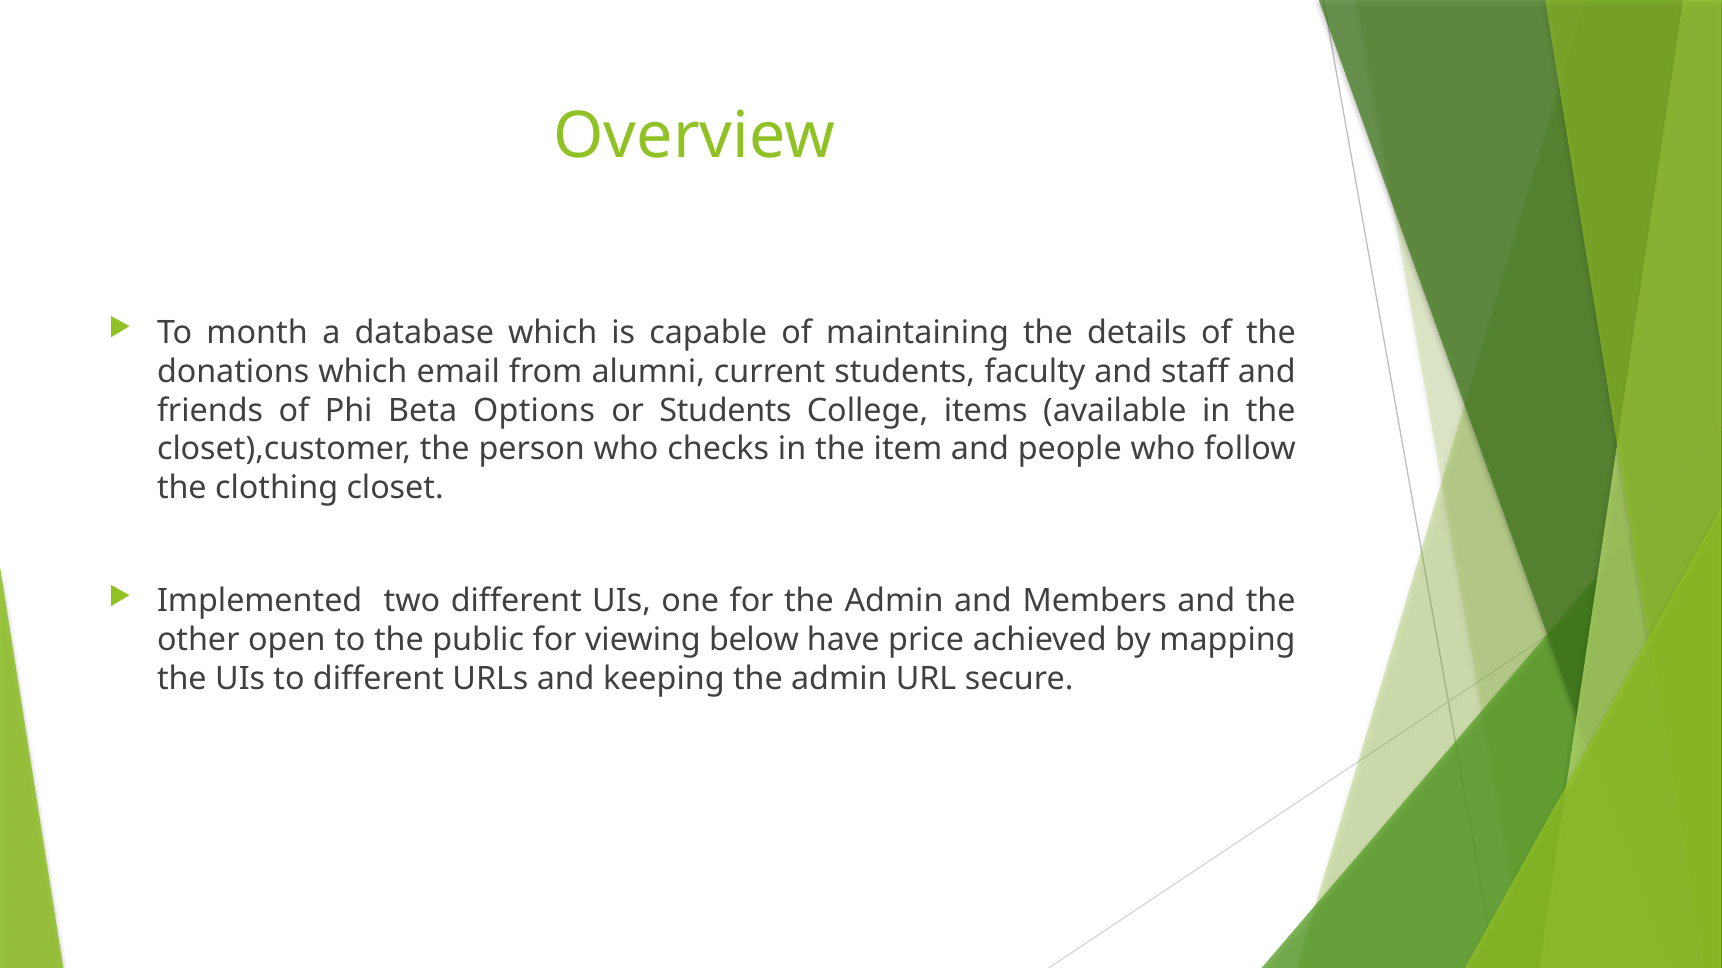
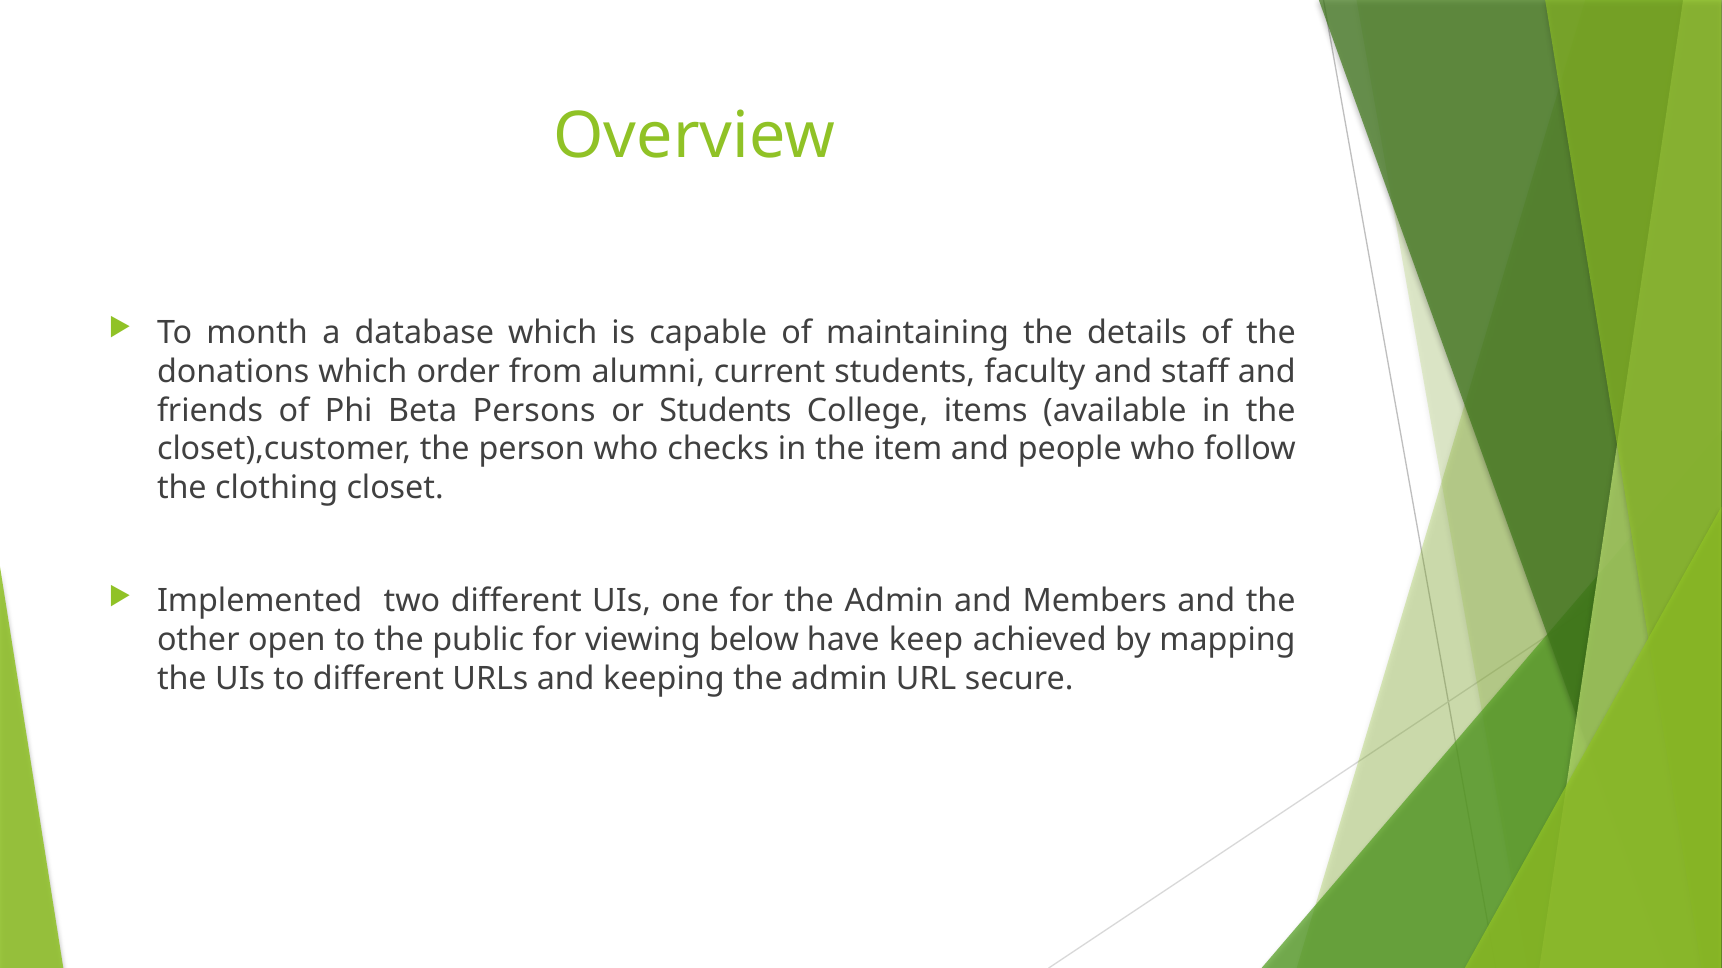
email: email -> order
Options: Options -> Persons
price: price -> keep
